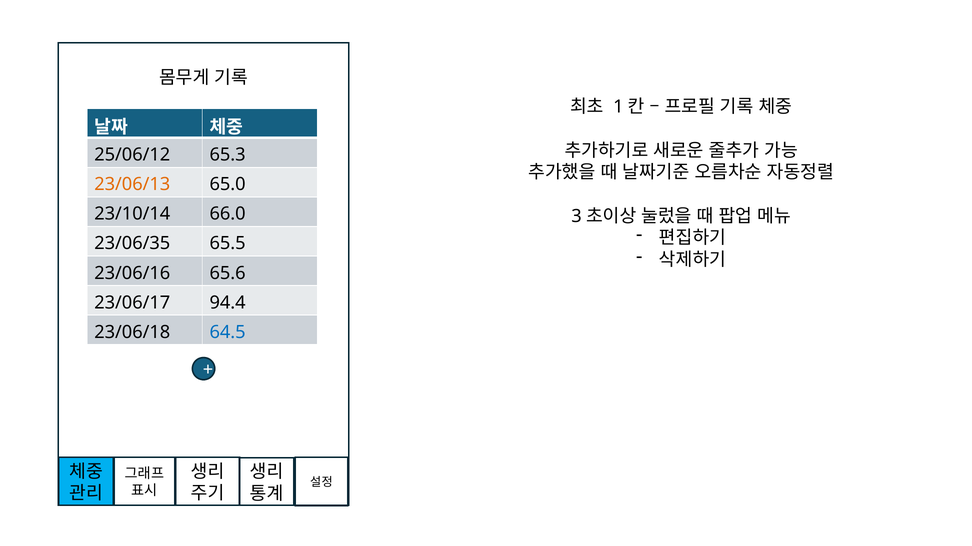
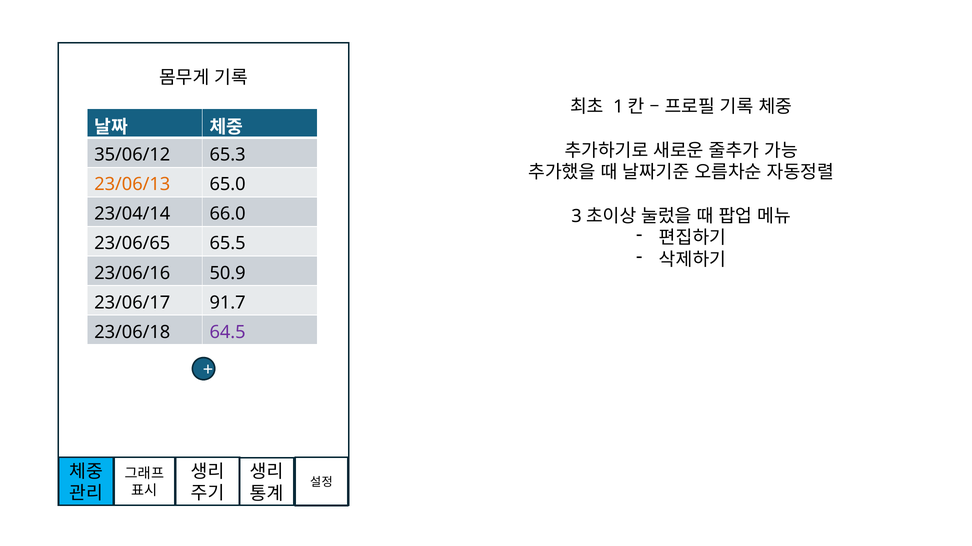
25/06/12: 25/06/12 -> 35/06/12
23/10/14: 23/10/14 -> 23/04/14
23/06/35: 23/06/35 -> 23/06/65
65.6: 65.6 -> 50.9
94.4: 94.4 -> 91.7
64.5 colour: blue -> purple
